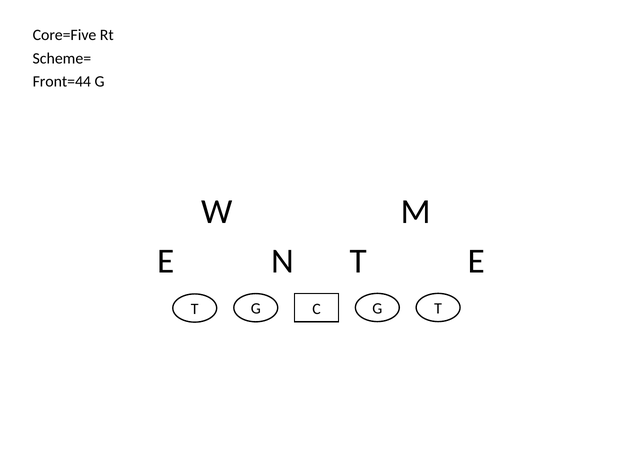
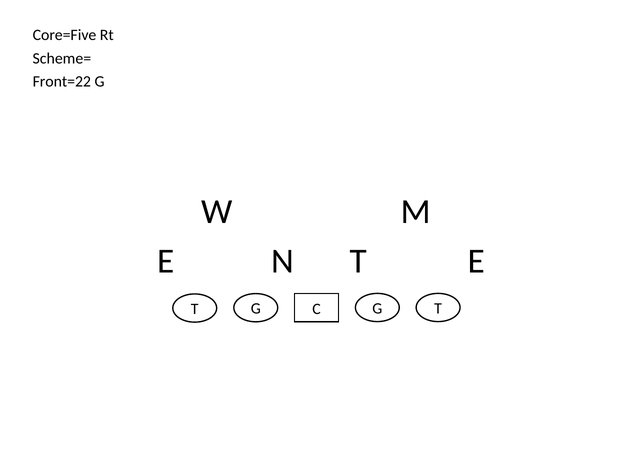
Front=44: Front=44 -> Front=22
